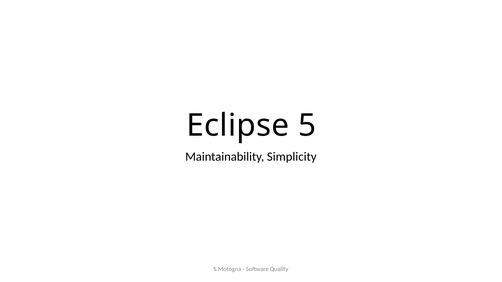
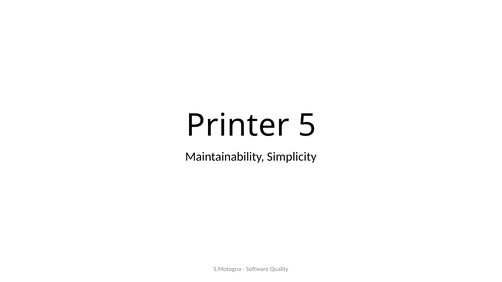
Eclipse: Eclipse -> Printer
